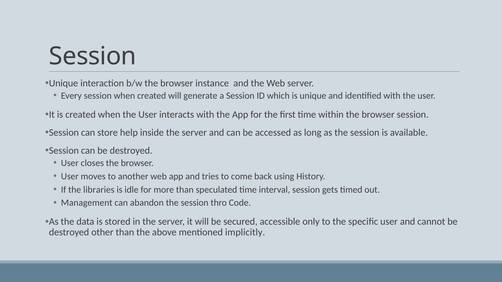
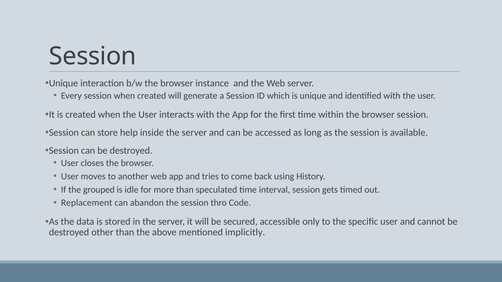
libraries: libraries -> grouped
Management: Management -> Replacement
